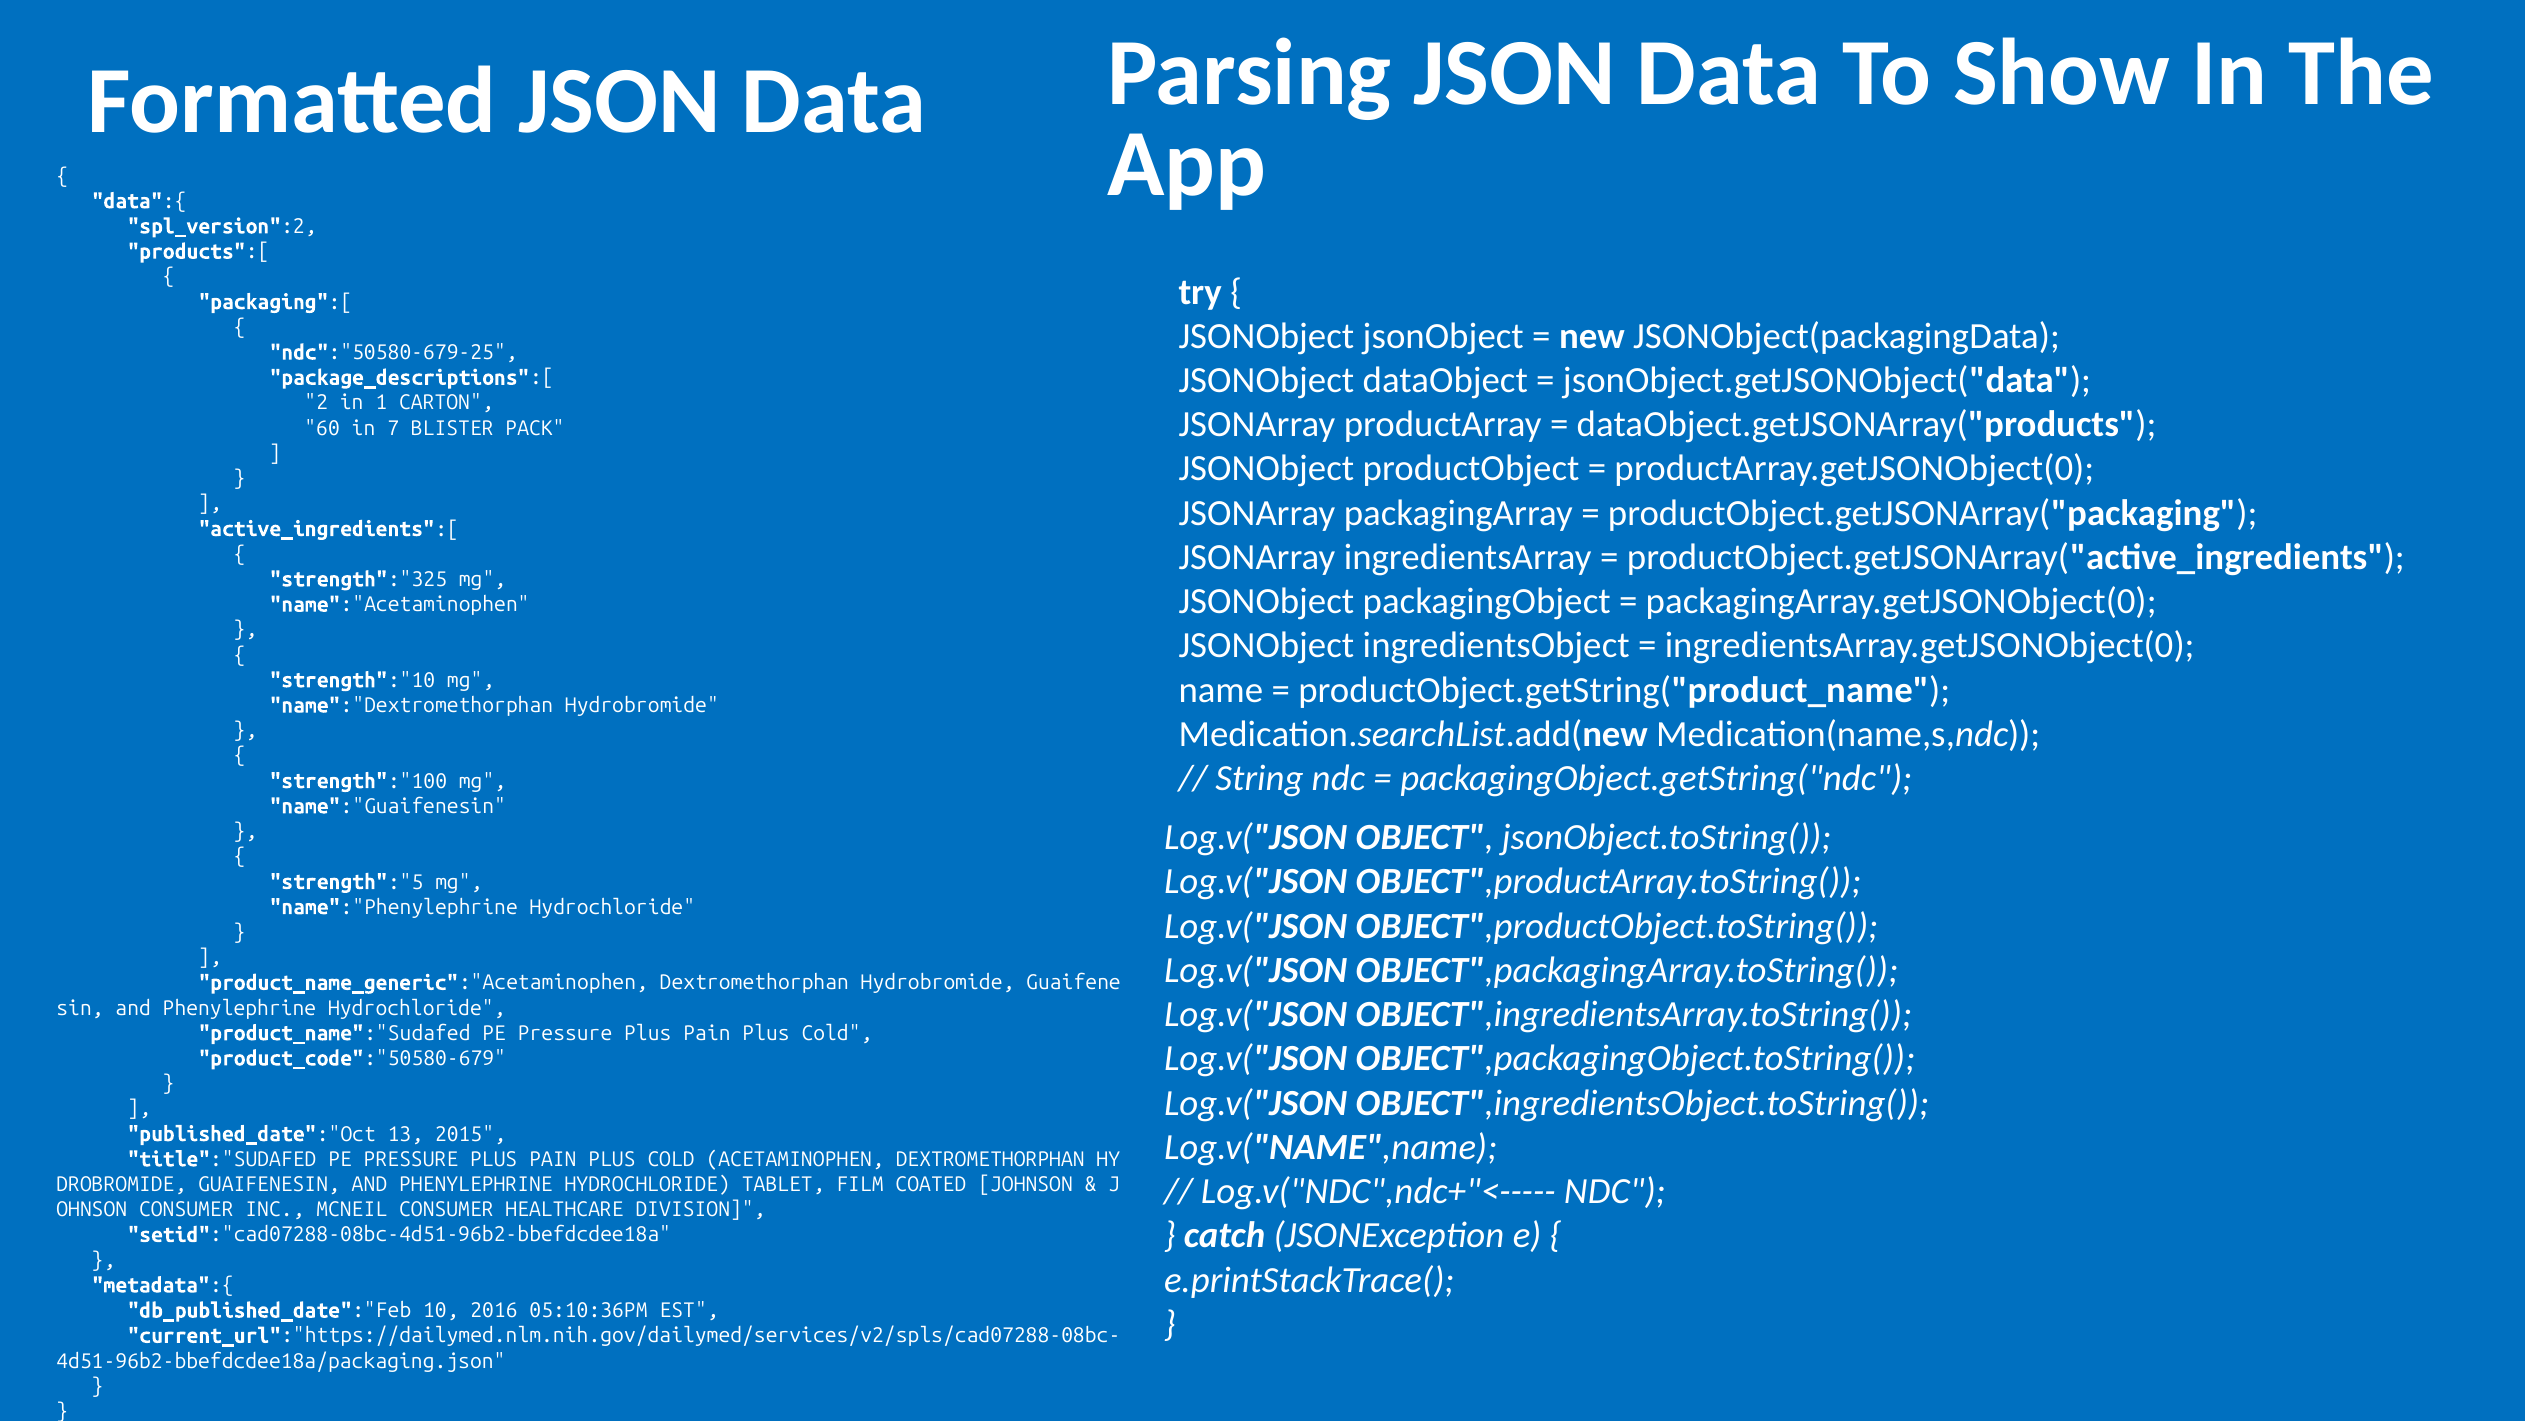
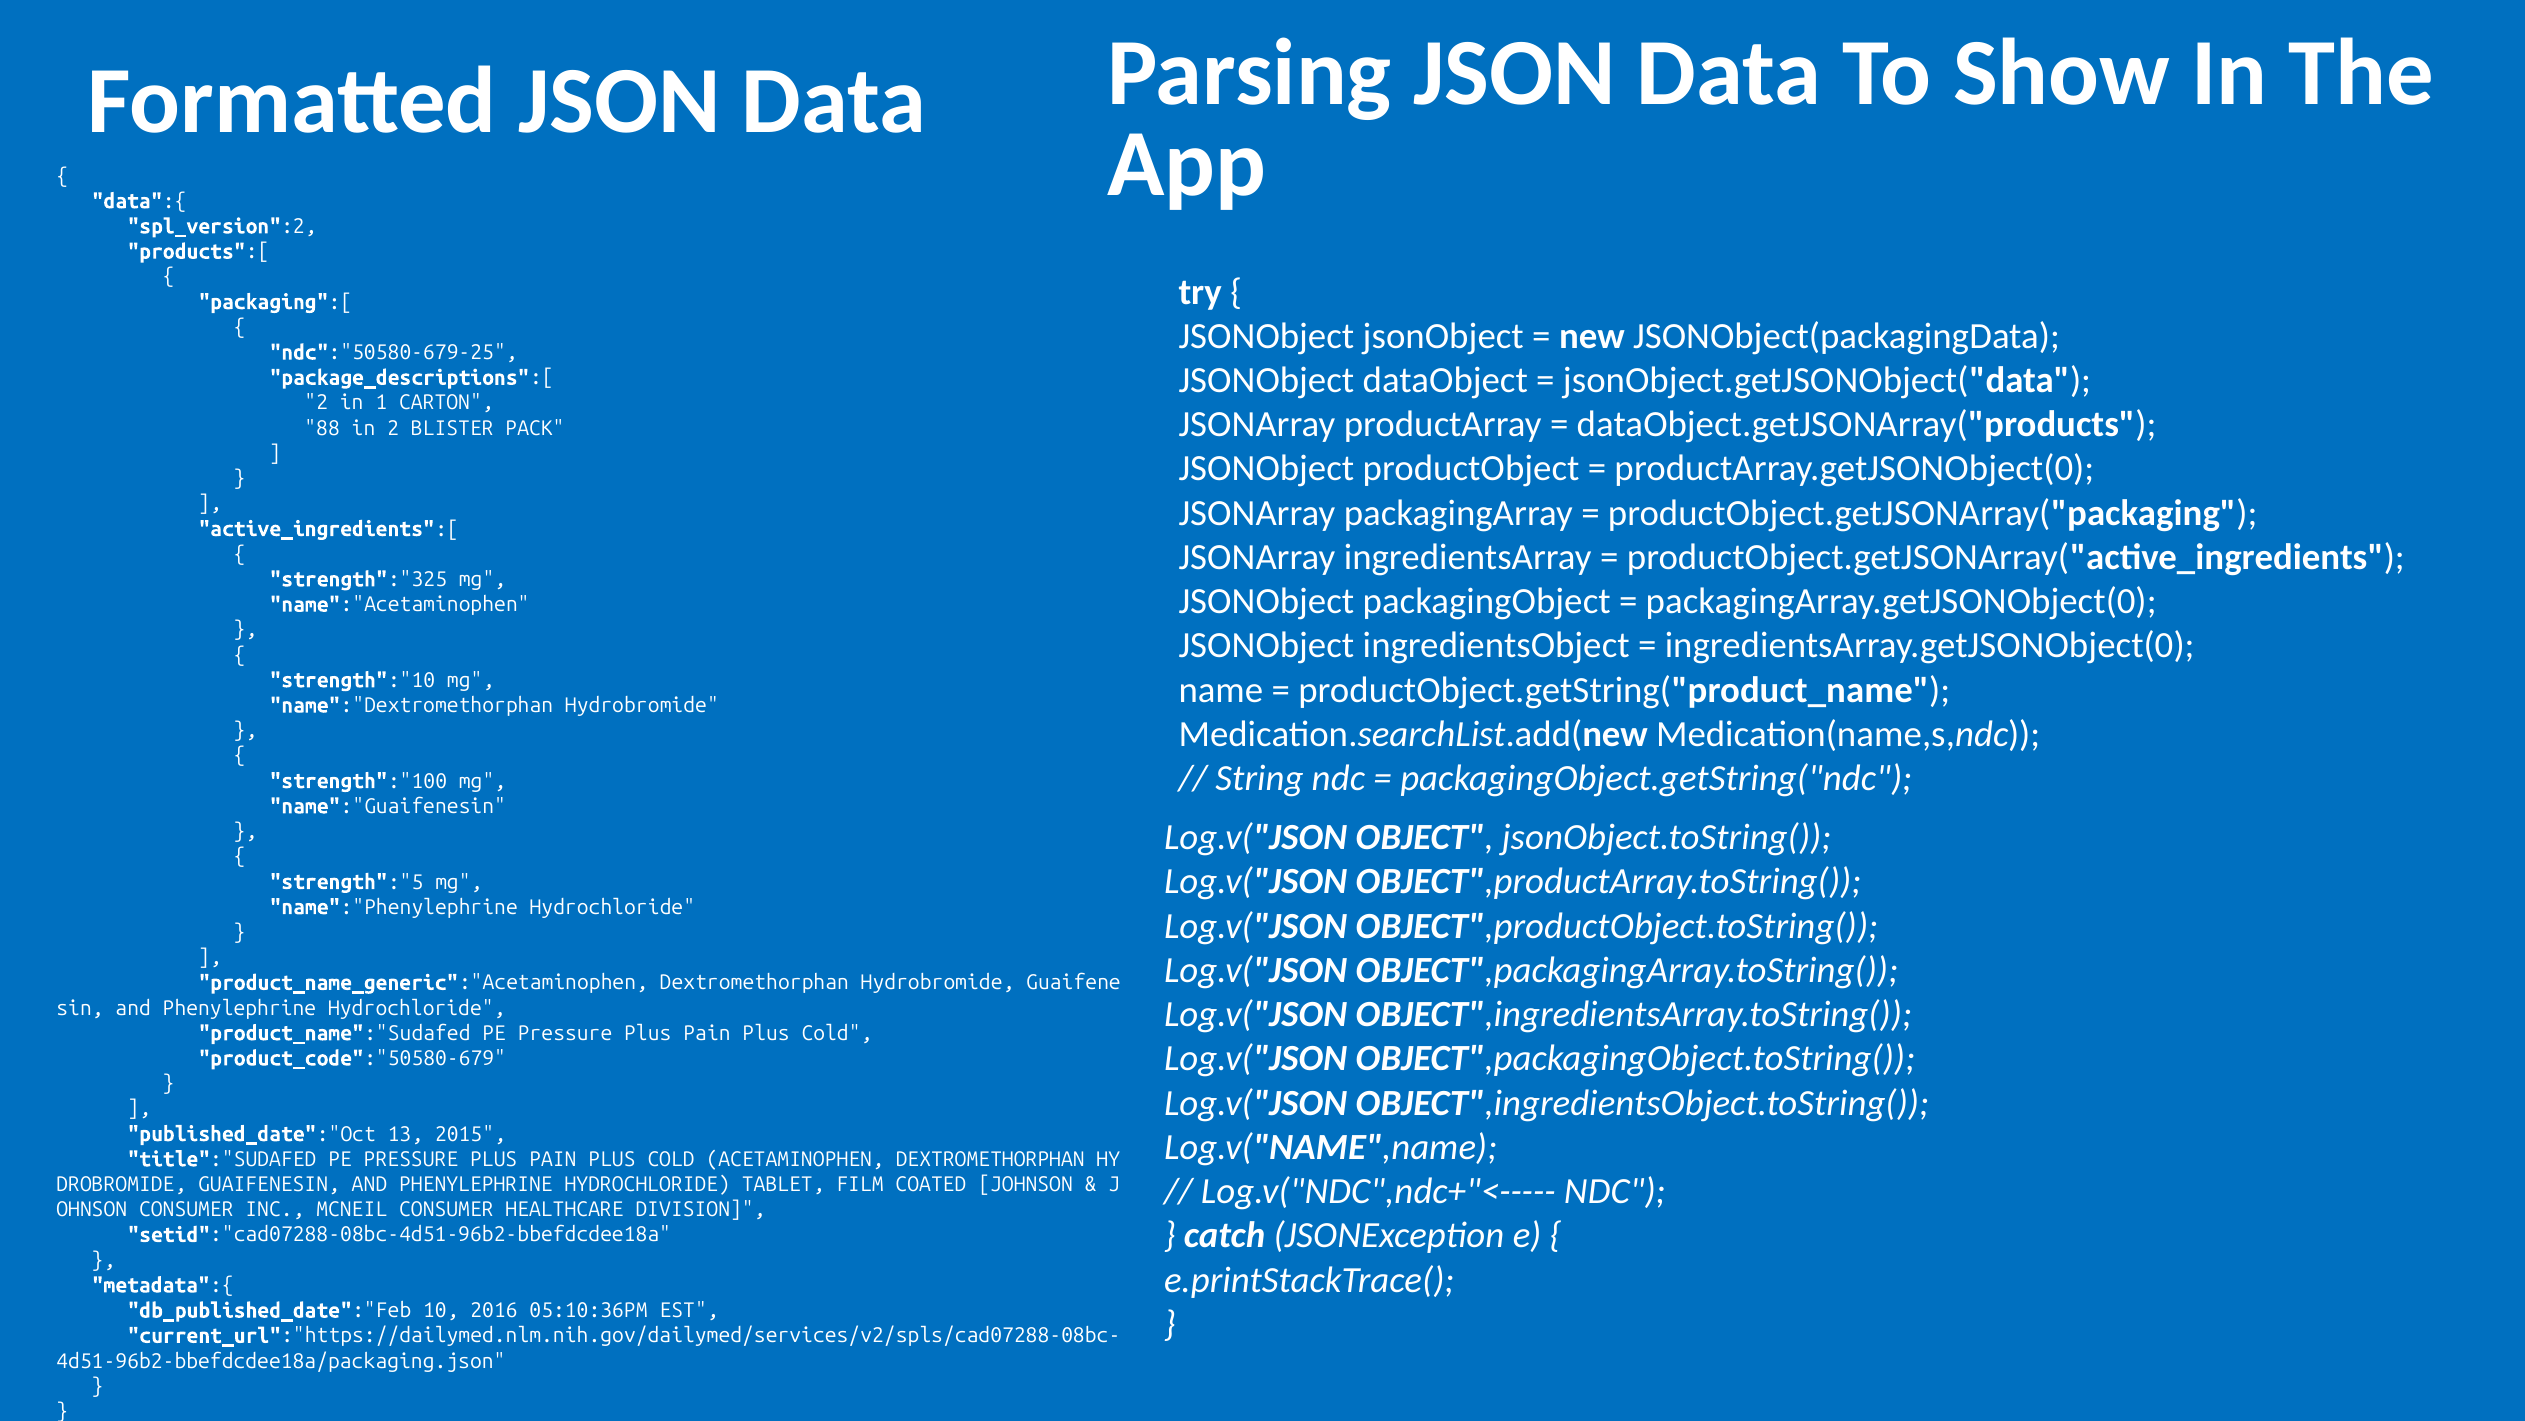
60: 60 -> 88
in 7: 7 -> 2
